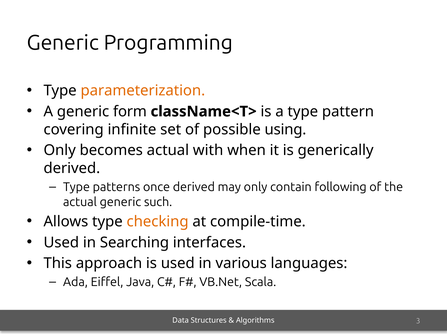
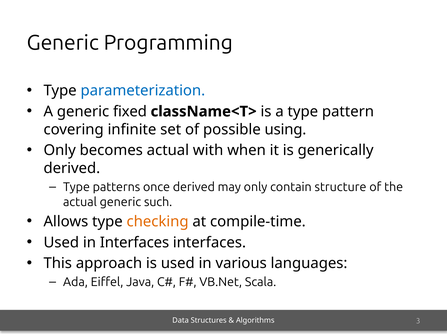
parameterization colour: orange -> blue
form: form -> fixed
following: following -> structure
in Searching: Searching -> Interfaces
